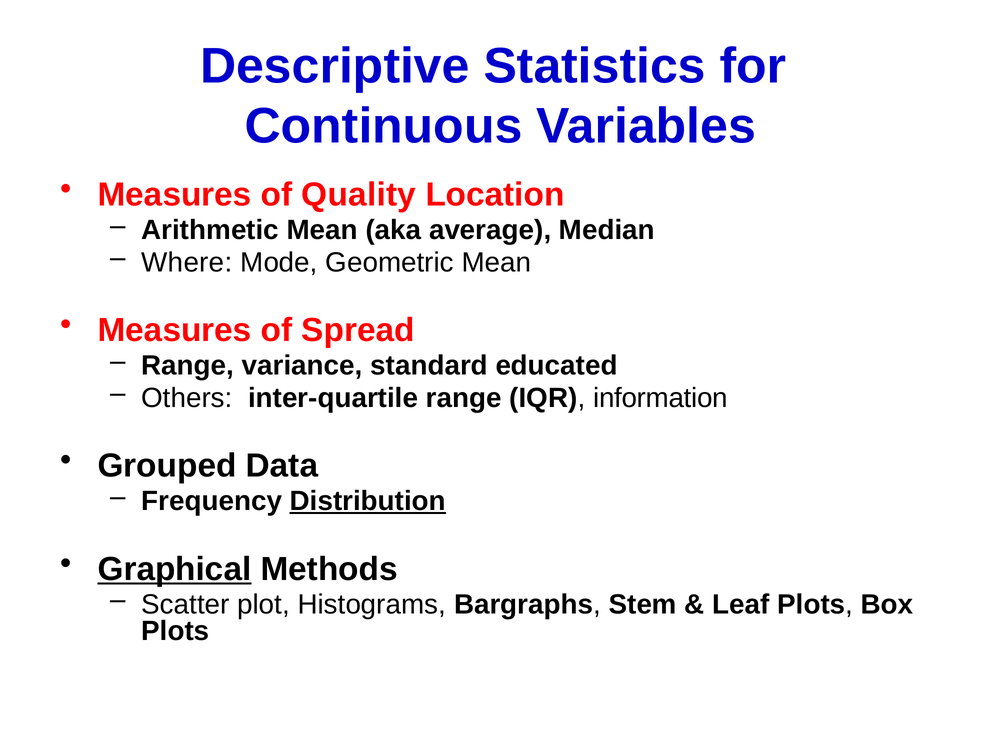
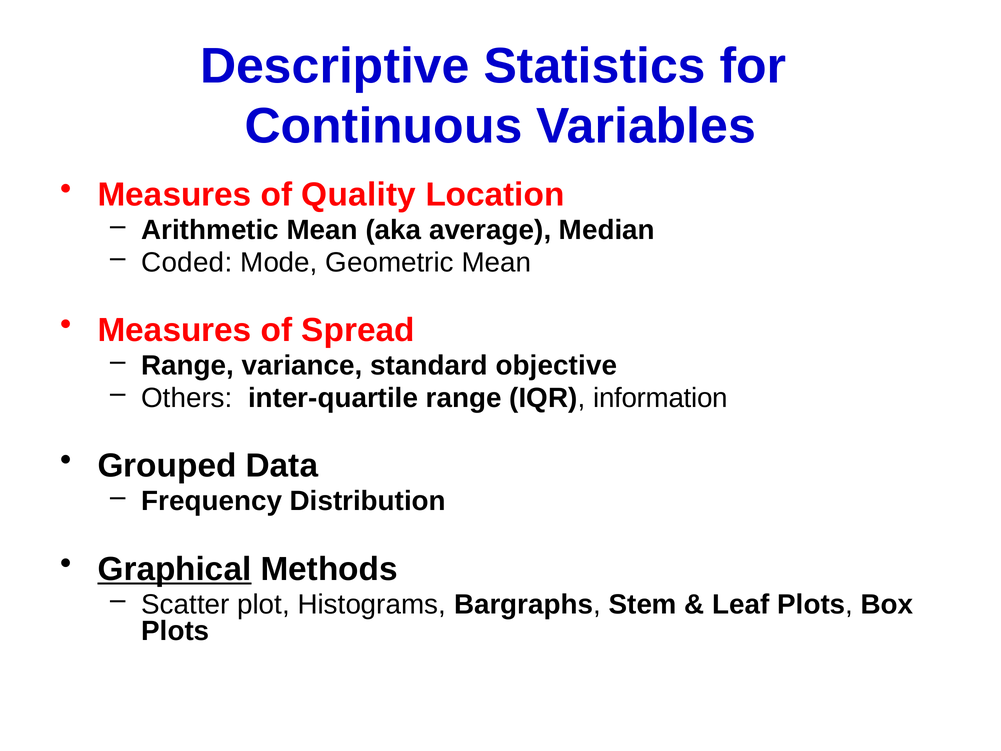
Where: Where -> Coded
educated: educated -> objective
Distribution underline: present -> none
